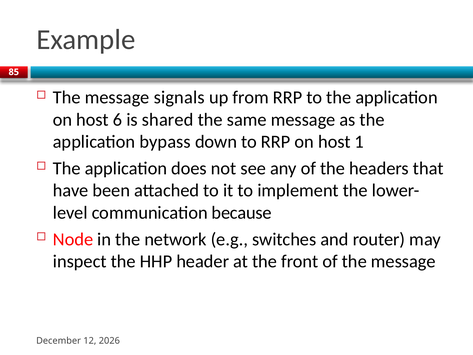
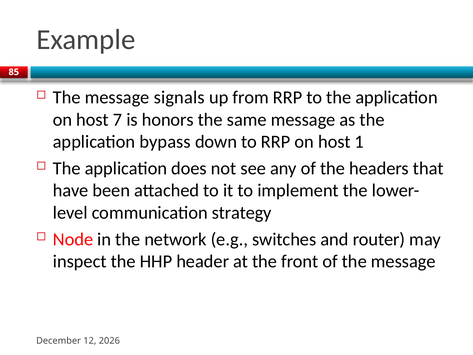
6: 6 -> 7
shared: shared -> honors
because: because -> strategy
